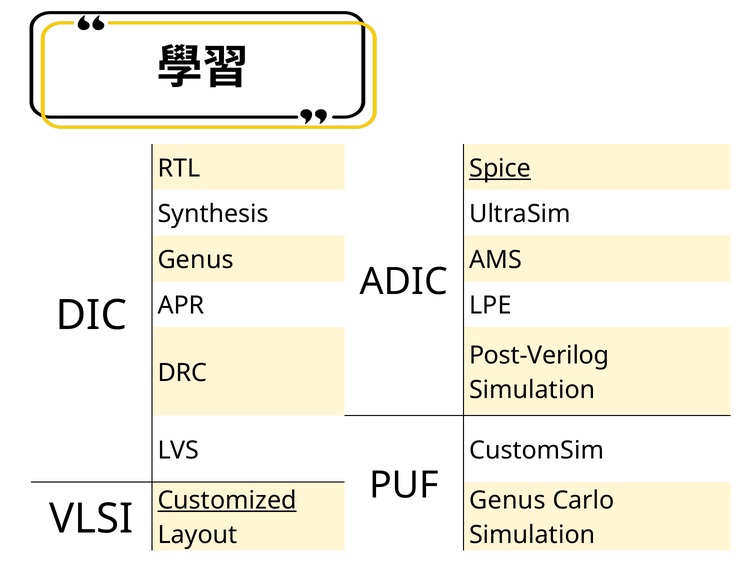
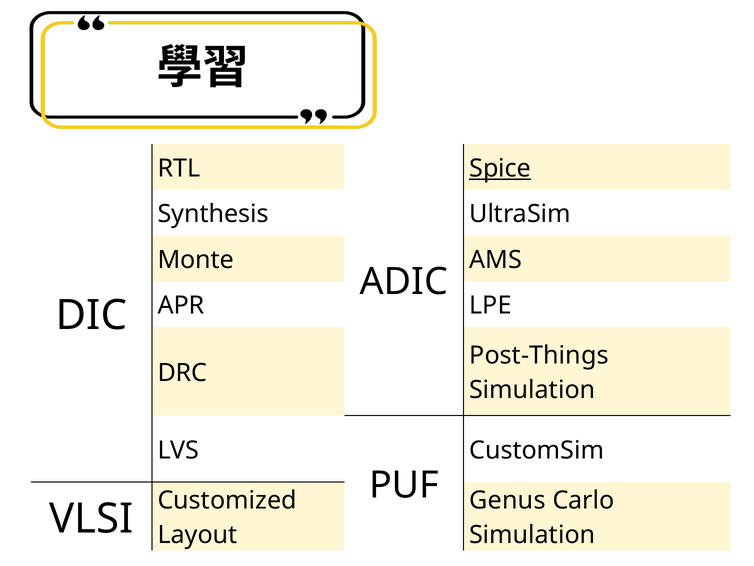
Genus at (196, 260): Genus -> Monte
Post-Verilog: Post-Verilog -> Post-Things
Customized underline: present -> none
